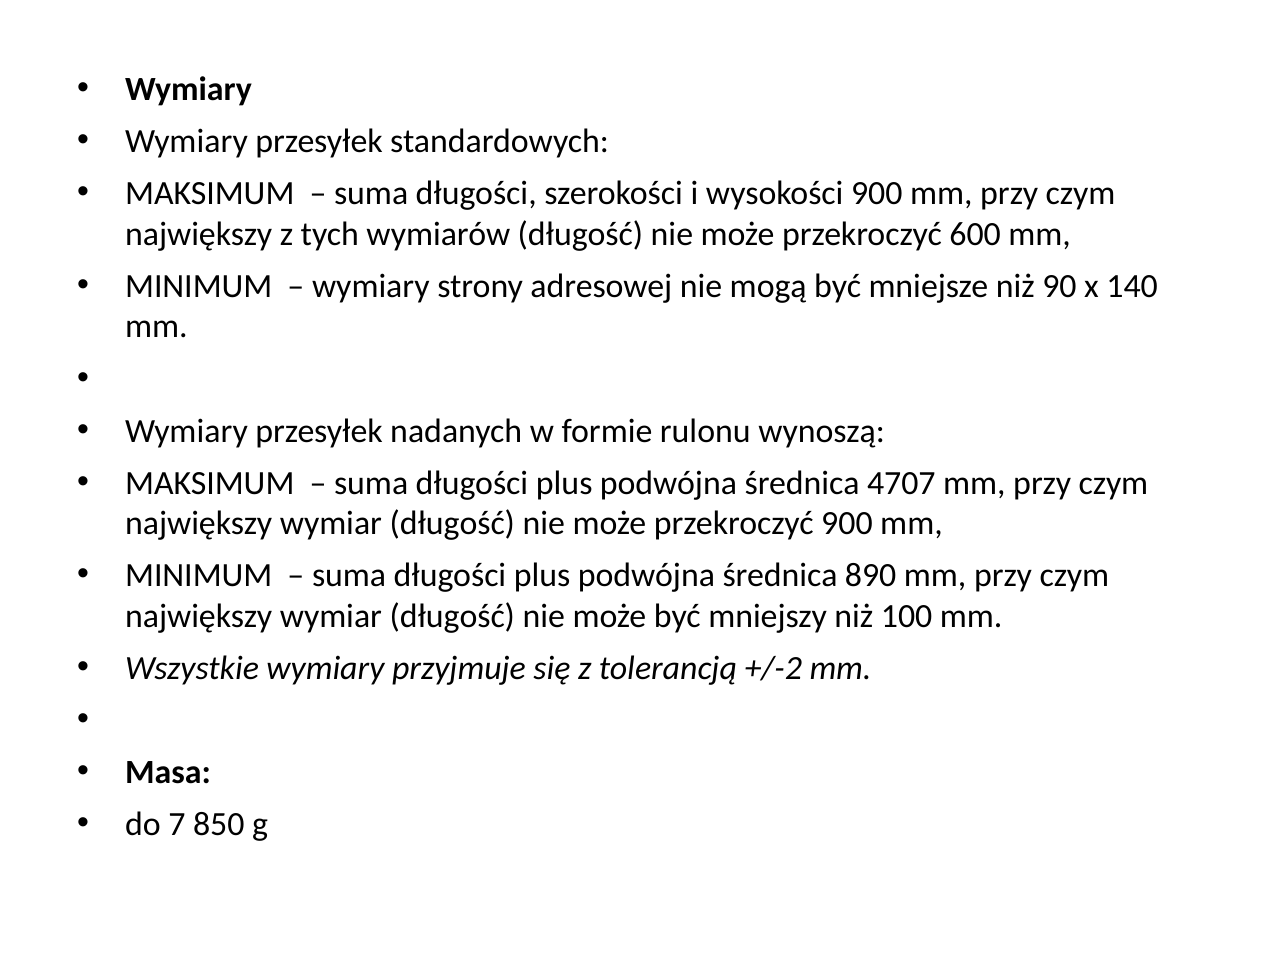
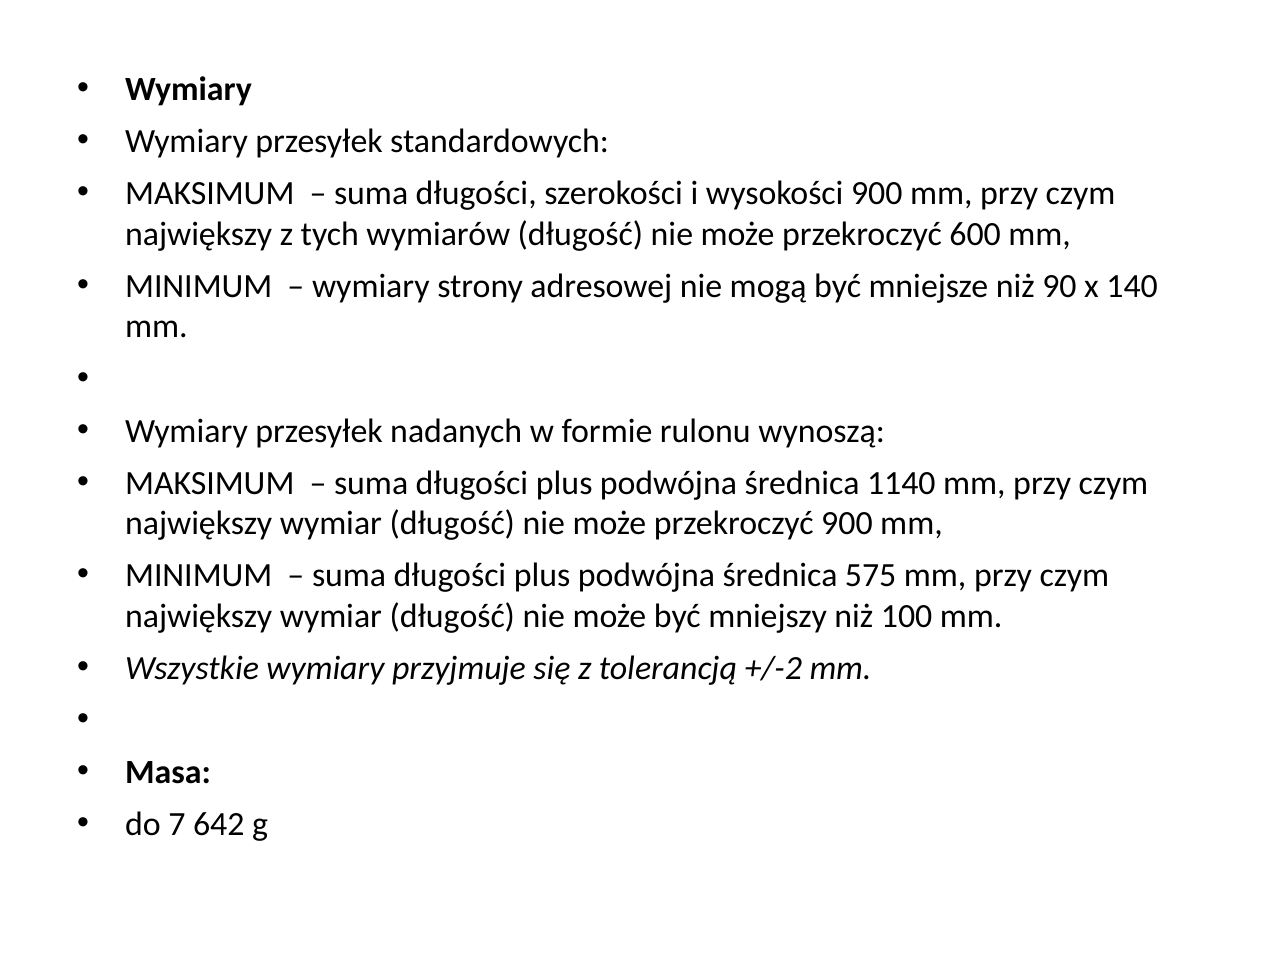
4707: 4707 -> 1140
890: 890 -> 575
850: 850 -> 642
